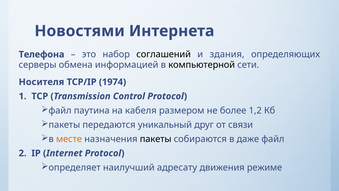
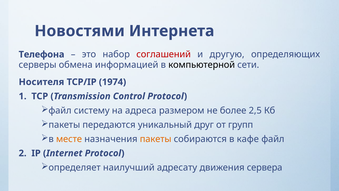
соглашений colour: black -> red
здания: здания -> другую
паутина: паутина -> систему
кабеля: кабеля -> адреса
1,2: 1,2 -> 2,5
связи: связи -> групп
пакеты at (156, 139) colour: black -> orange
даже: даже -> кафе
режиме: режиме -> сервера
